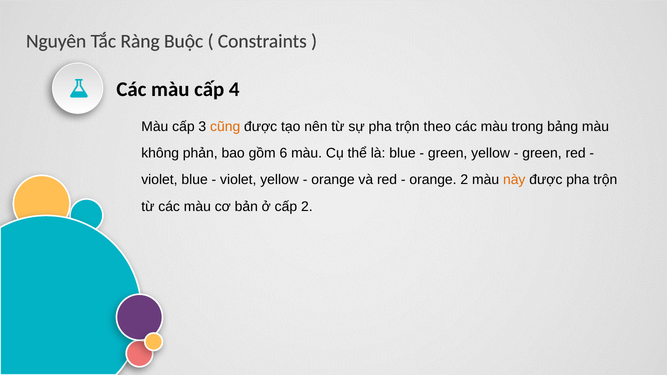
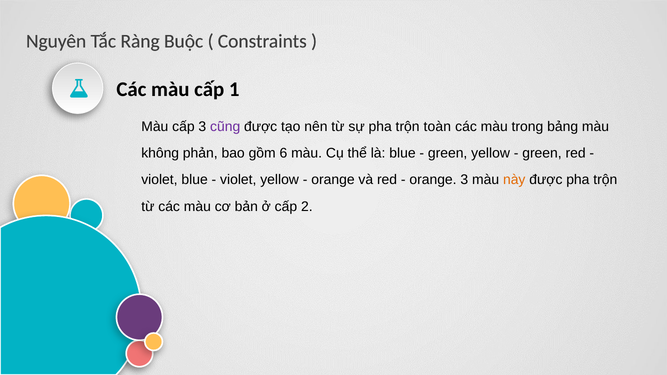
4: 4 -> 1
cũng colour: orange -> purple
theo: theo -> toàn
orange 2: 2 -> 3
